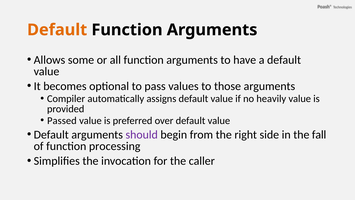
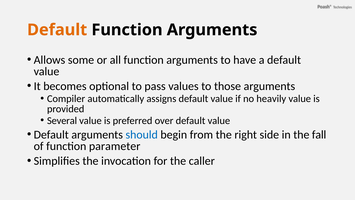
Passed: Passed -> Several
should colour: purple -> blue
processing: processing -> parameter
